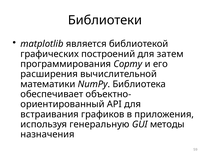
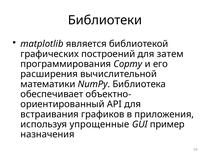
генеральную: генеральную -> упрощенные
методы: методы -> пример
